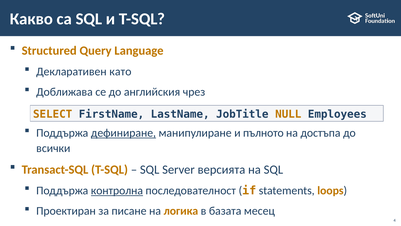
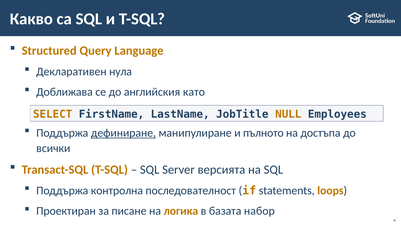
като: като -> нула
чрез: чрез -> като
контролна underline: present -> none
месец: месец -> набор
